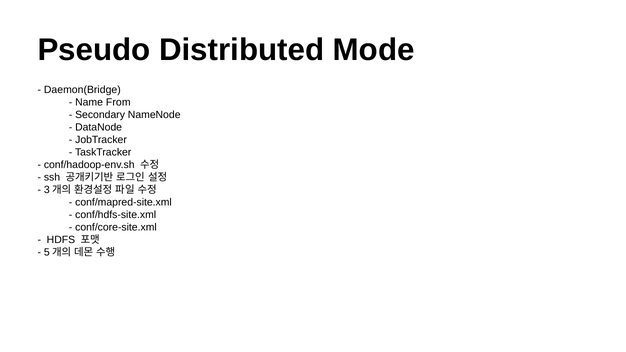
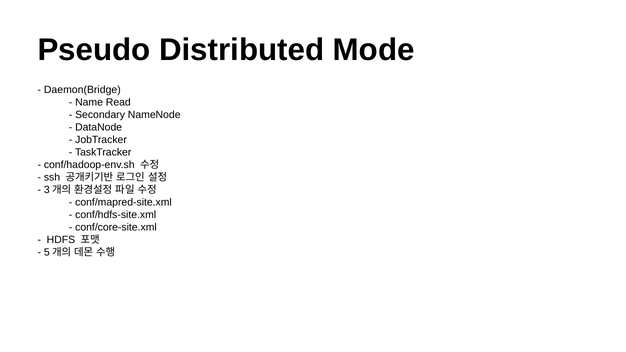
From: From -> Read
